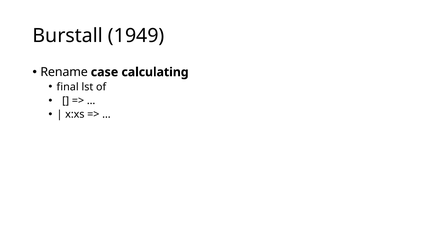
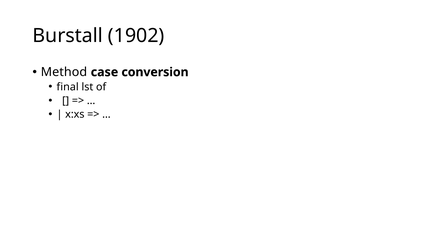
1949: 1949 -> 1902
Rename: Rename -> Method
calculating: calculating -> conversion
